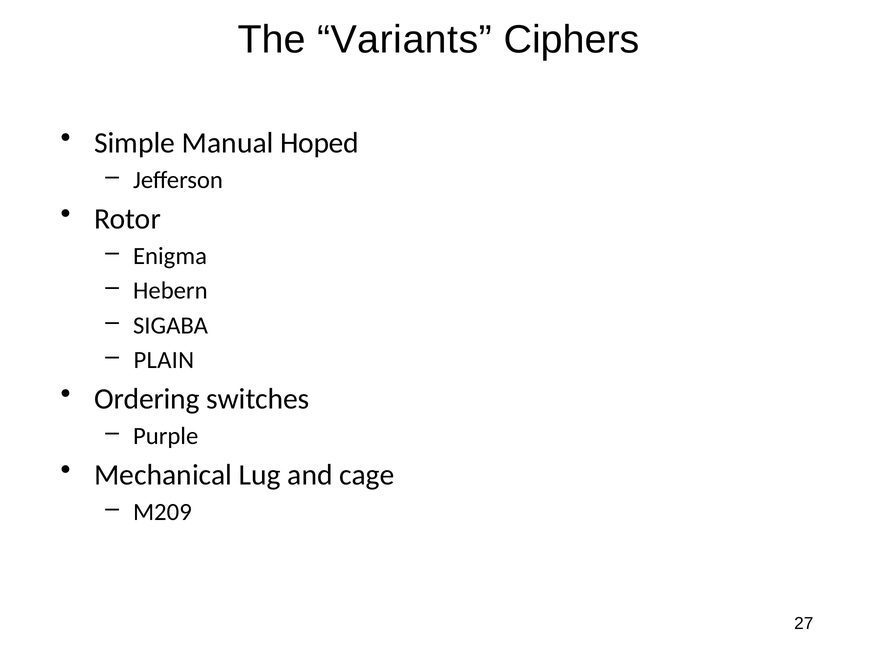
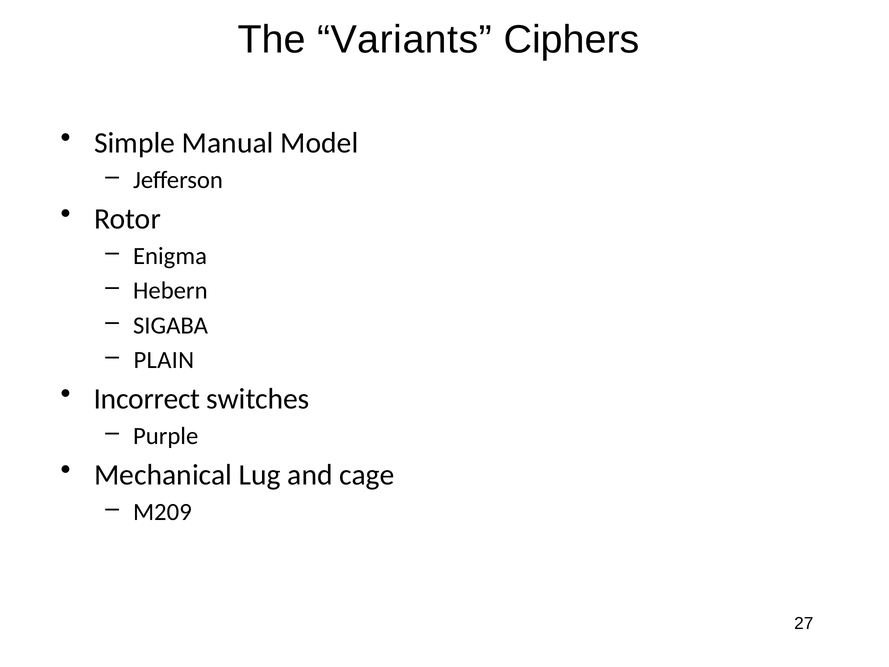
Hoped: Hoped -> Model
Ordering: Ordering -> Incorrect
